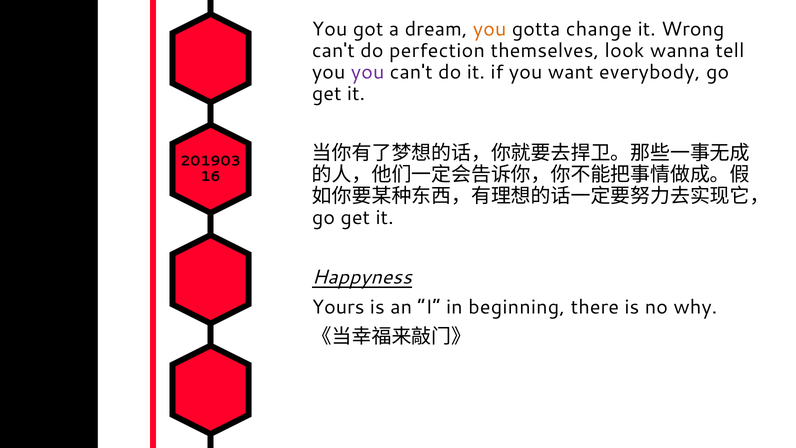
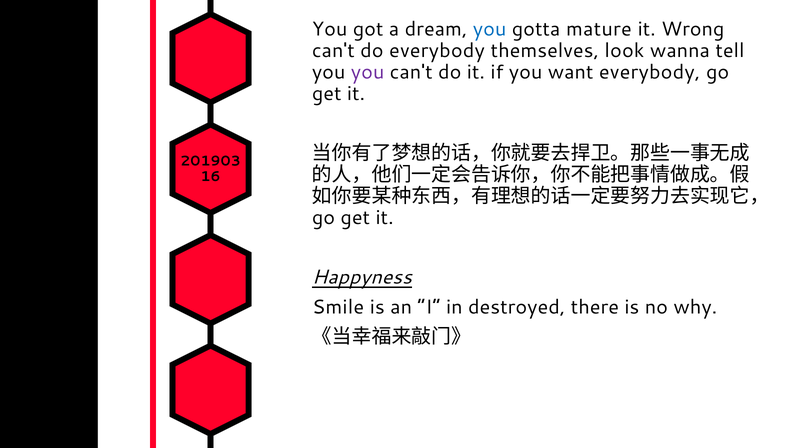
you at (490, 29) colour: orange -> blue
change: change -> mature
do perfection: perfection -> everybody
Yours: Yours -> Smile
beginning: beginning -> destroyed
